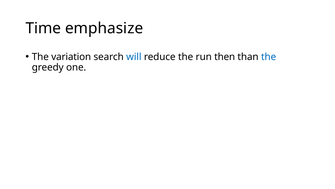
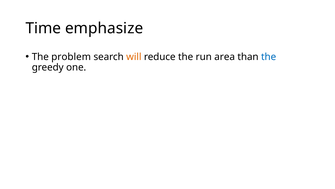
variation: variation -> problem
will colour: blue -> orange
then: then -> area
